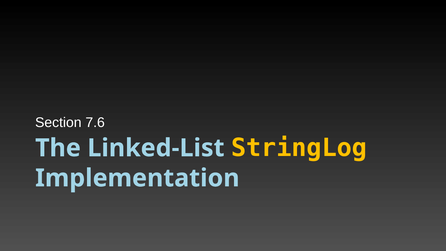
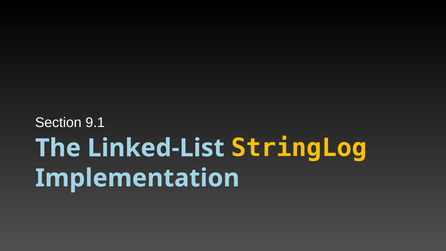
7.6: 7.6 -> 9.1
